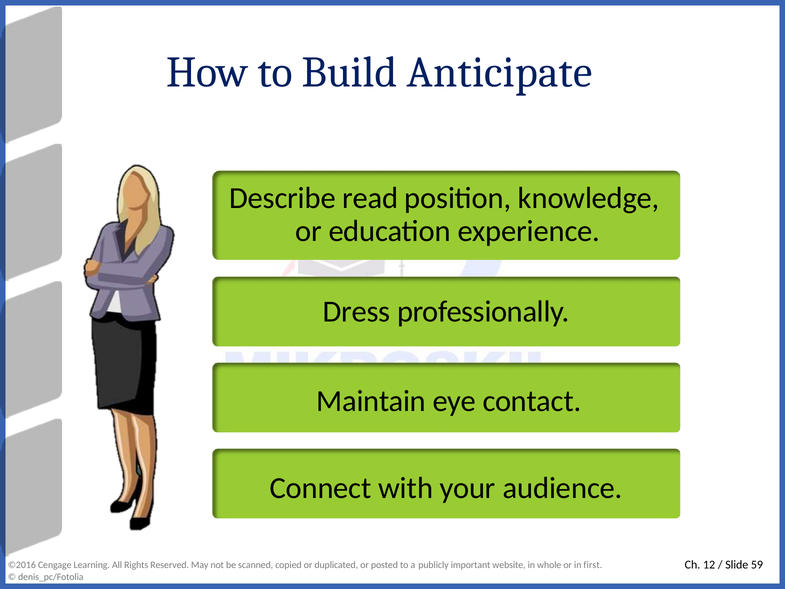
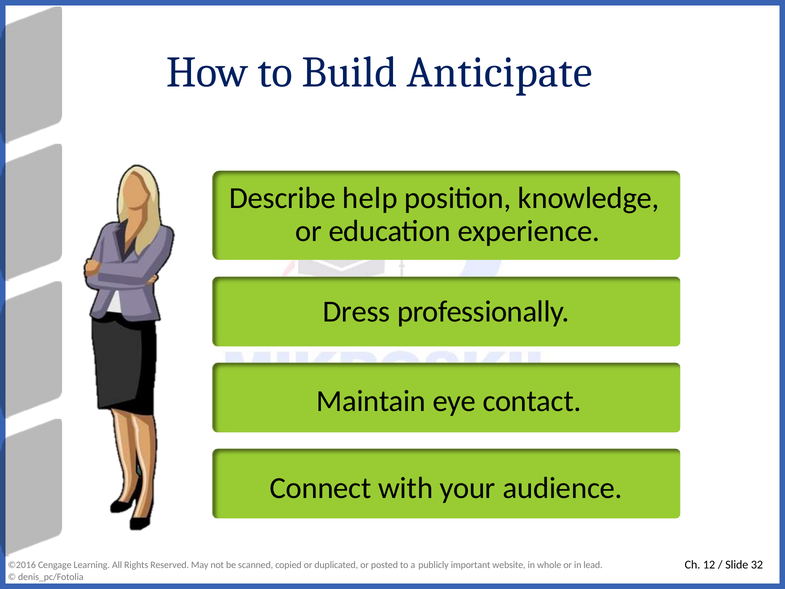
read: read -> help
59: 59 -> 32
first: first -> lead
